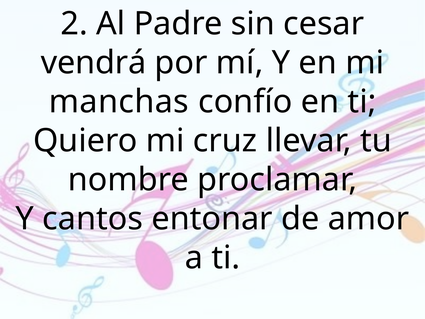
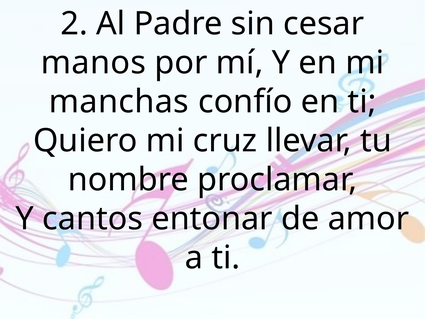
vendrá: vendrá -> manos
